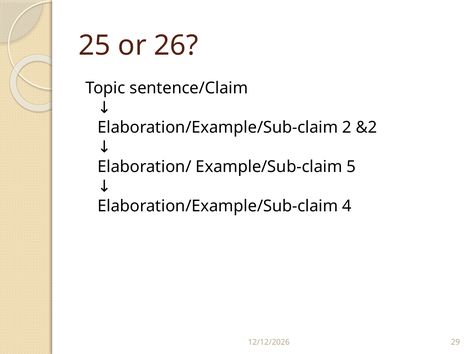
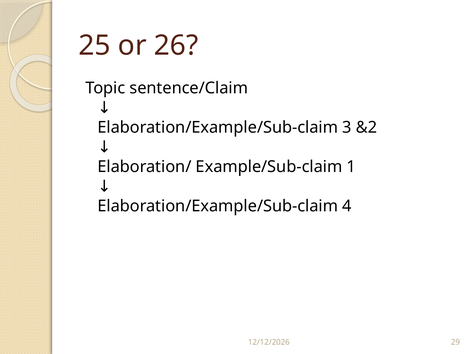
2: 2 -> 3
5: 5 -> 1
